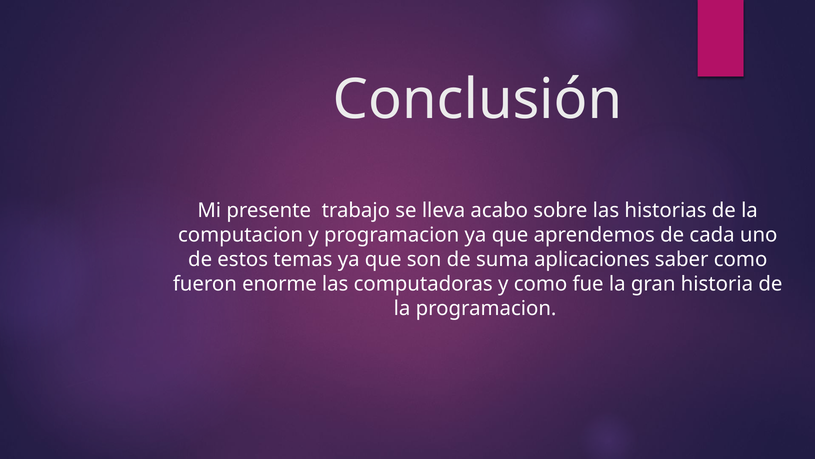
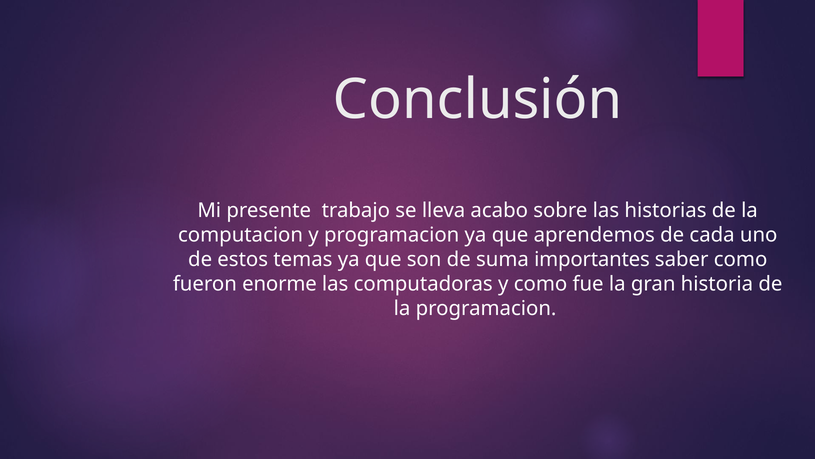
aplicaciones: aplicaciones -> importantes
